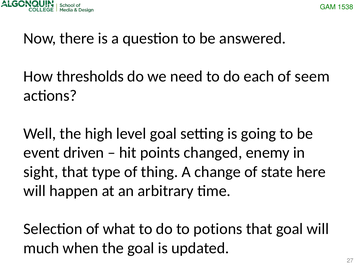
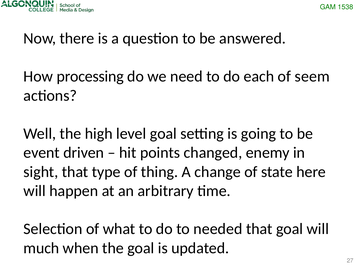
thresholds: thresholds -> processing
potions: potions -> needed
